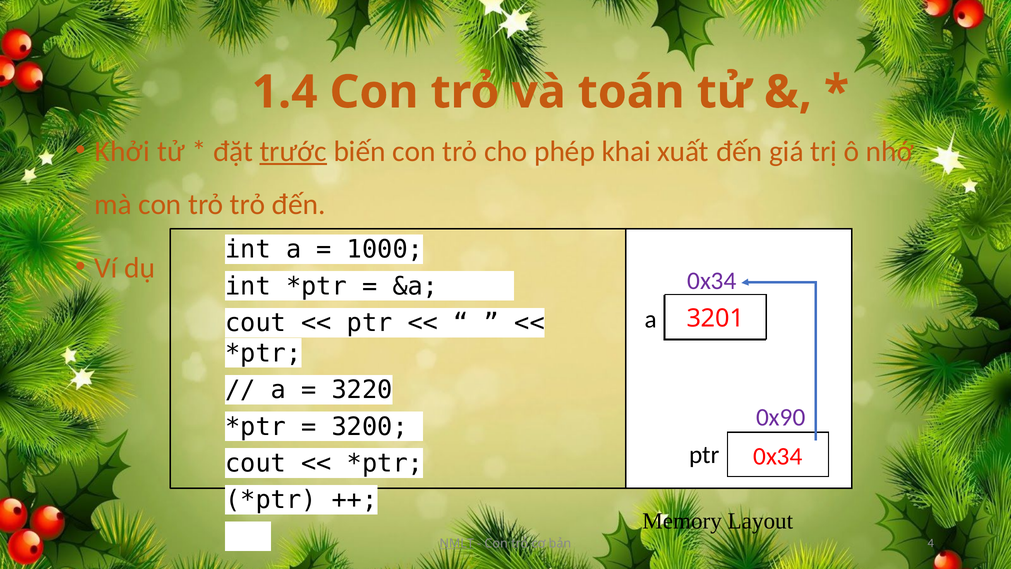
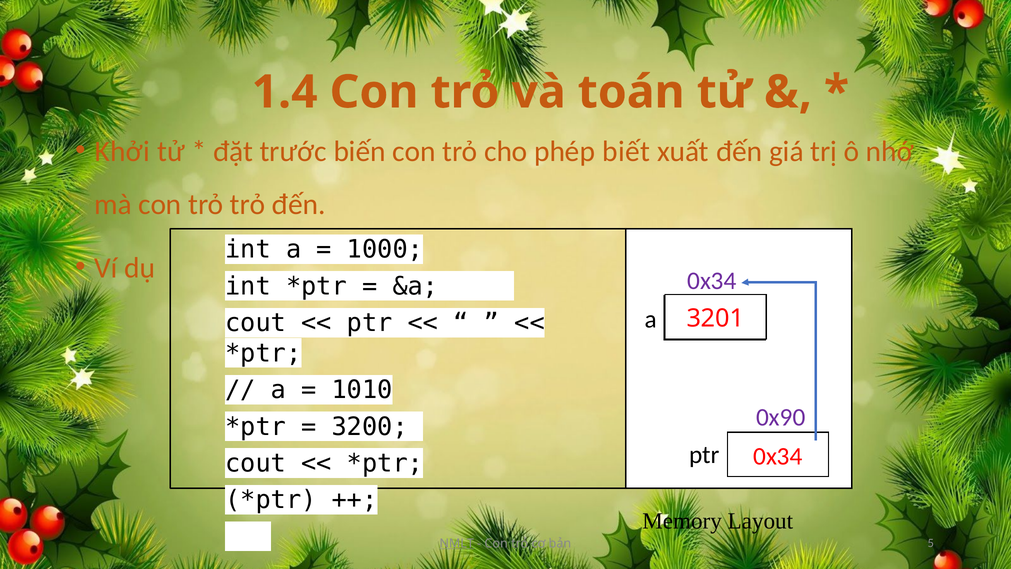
trước underline: present -> none
khai: khai -> biết
3220: 3220 -> 1010
4: 4 -> 5
